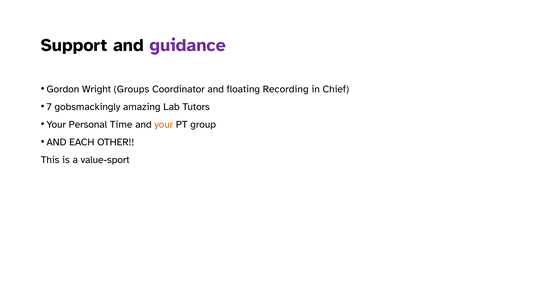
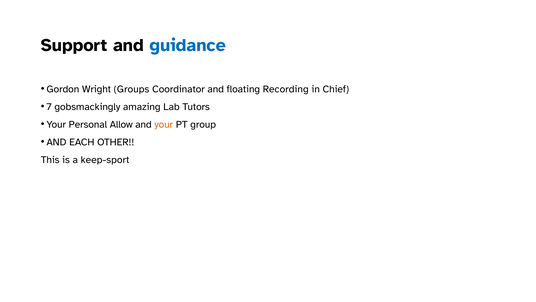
guidance colour: purple -> blue
Time: Time -> Allow
value-sport: value-sport -> keep-sport
